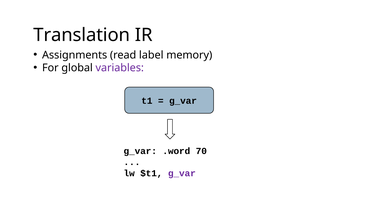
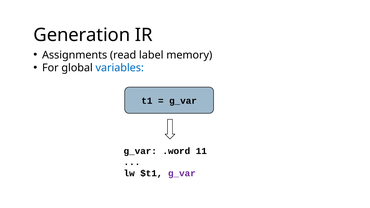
Translation: Translation -> Generation
variables colour: purple -> blue
70: 70 -> 11
